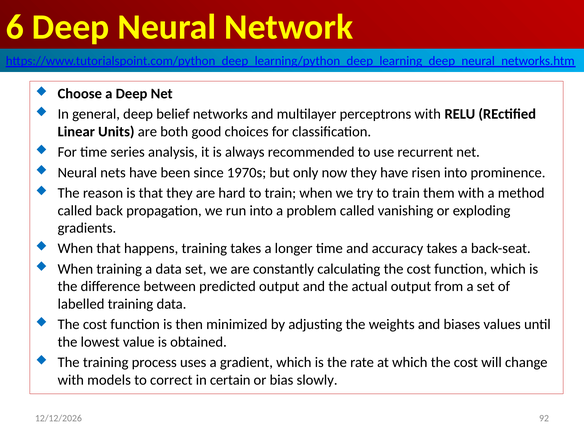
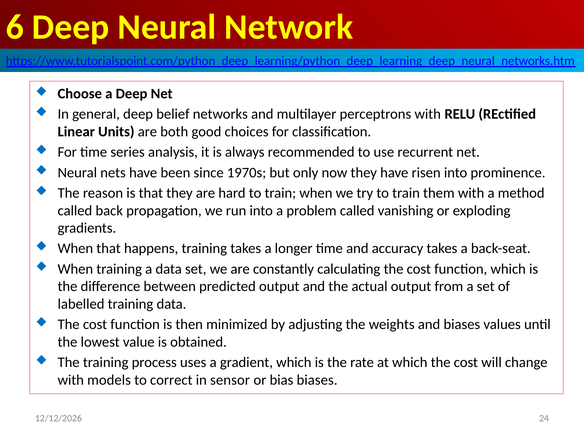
certain: certain -> sensor
bias slowly: slowly -> biases
92: 92 -> 24
